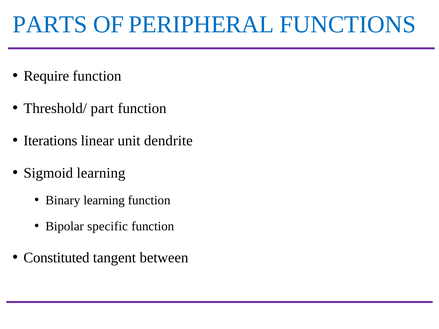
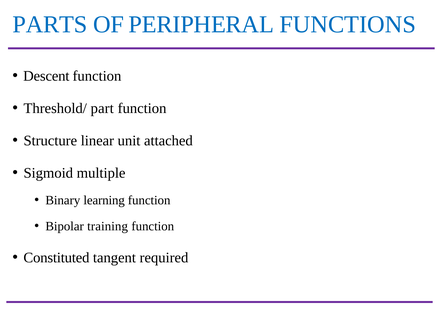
Require: Require -> Descent
Iterations: Iterations -> Structure
dendrite: dendrite -> attached
Sigmoid learning: learning -> multiple
specific: specific -> training
between: between -> required
